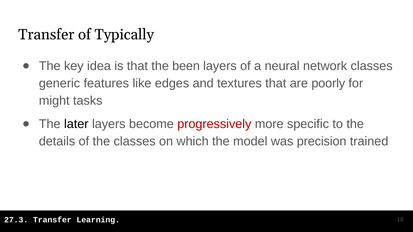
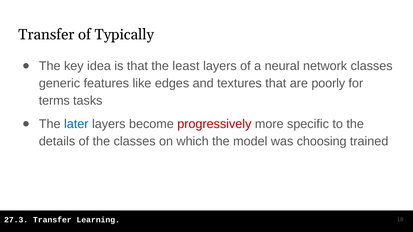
been: been -> least
might: might -> terms
later colour: black -> blue
precision: precision -> choosing
